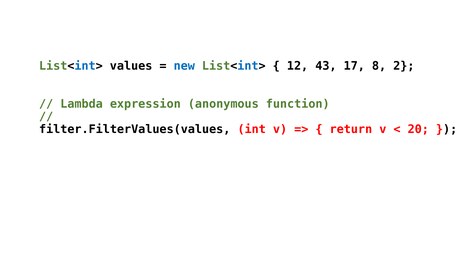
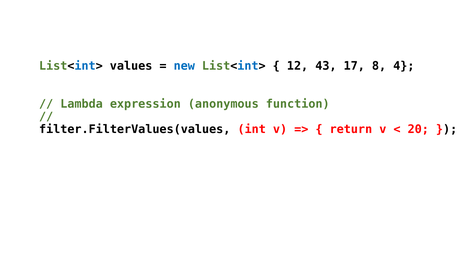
2: 2 -> 4
